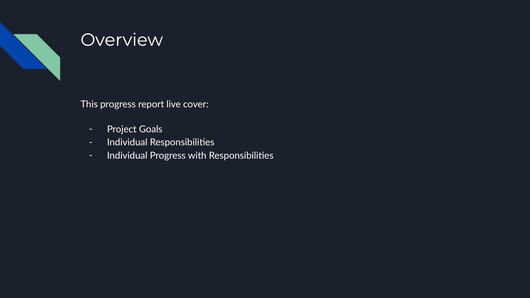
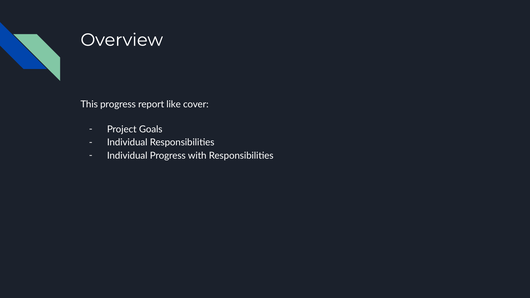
live: live -> like
